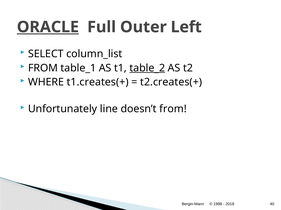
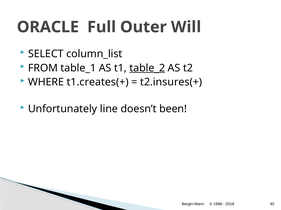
ORACLE underline: present -> none
Left: Left -> Will
t2.creates(+: t2.creates(+ -> t2.insures(+
doesn’t from: from -> been
